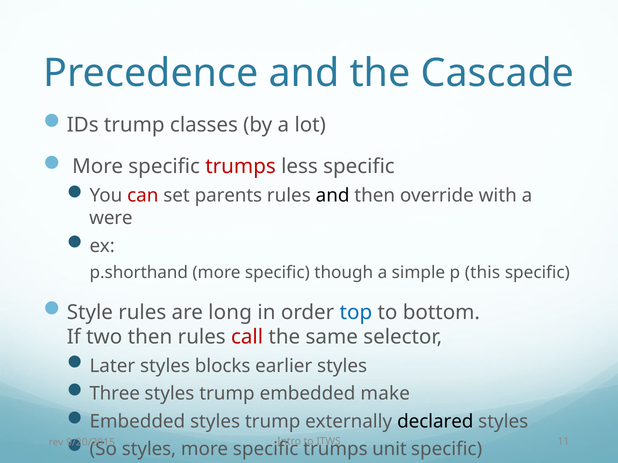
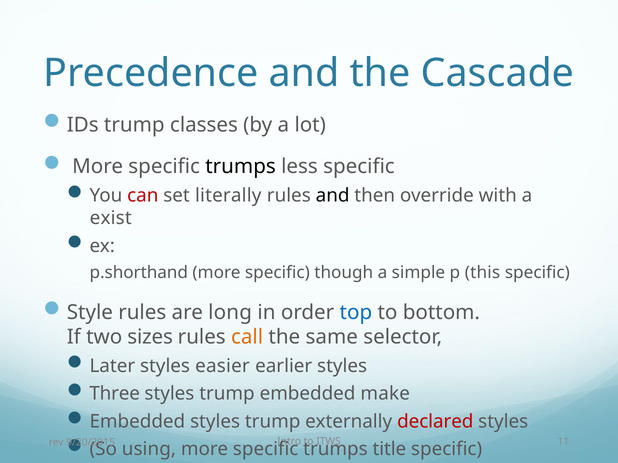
trumps at (241, 167) colour: red -> black
parents: parents -> literally
were: were -> exist
two then: then -> sizes
call colour: red -> orange
blocks: blocks -> easier
declared colour: black -> red
So styles: styles -> using
unit: unit -> title
